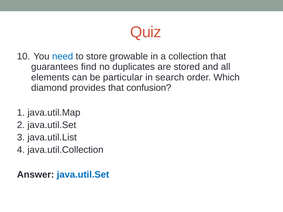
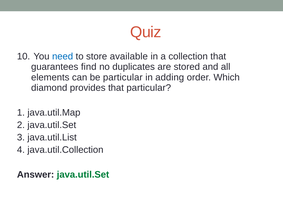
growable: growable -> available
search: search -> adding
that confusion: confusion -> particular
java.util.Set at (83, 175) colour: blue -> green
